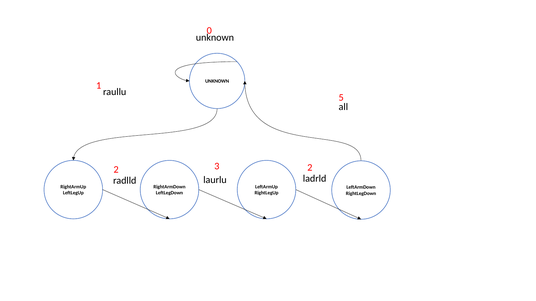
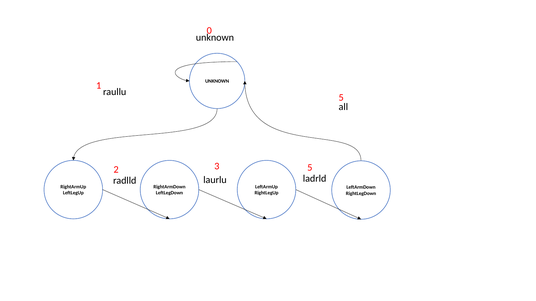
2 2: 2 -> 5
